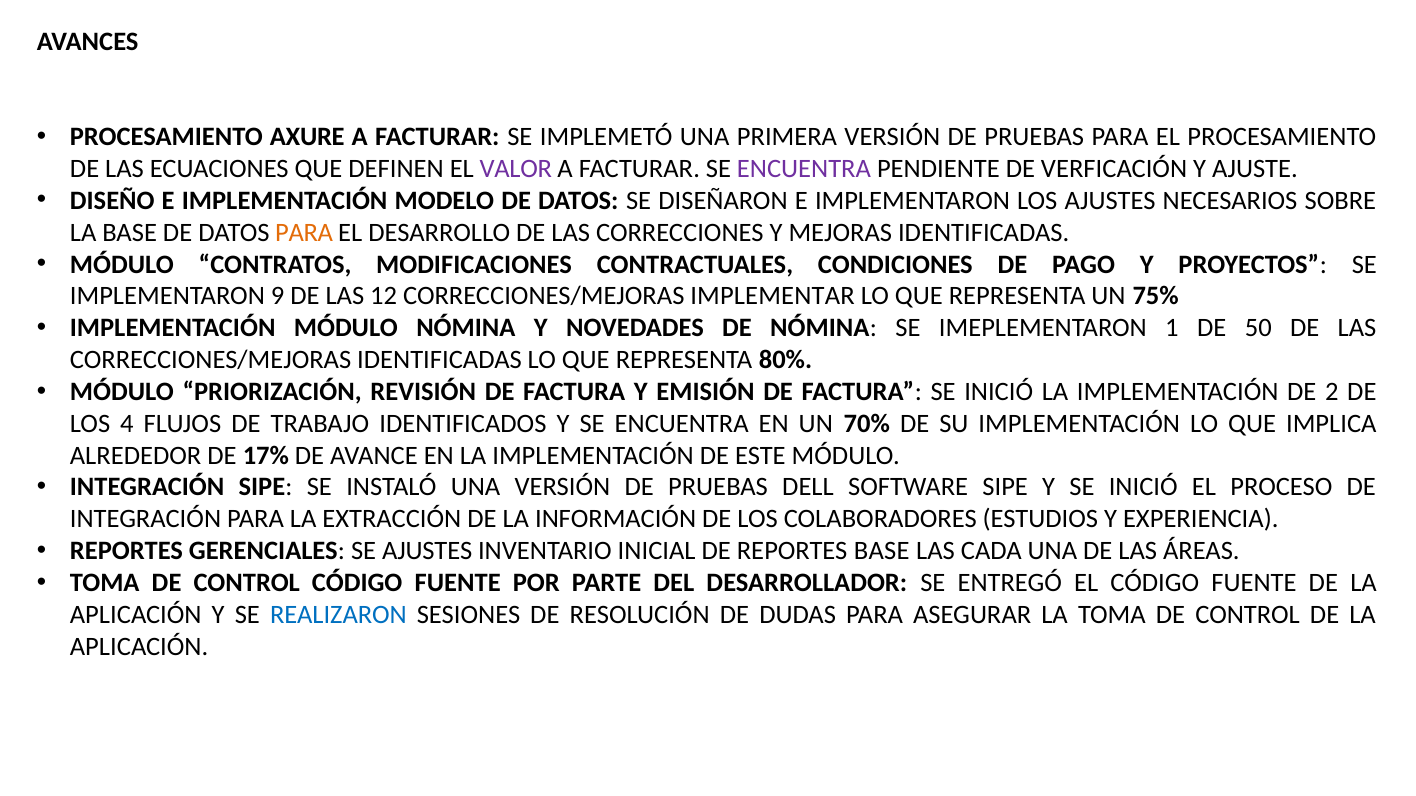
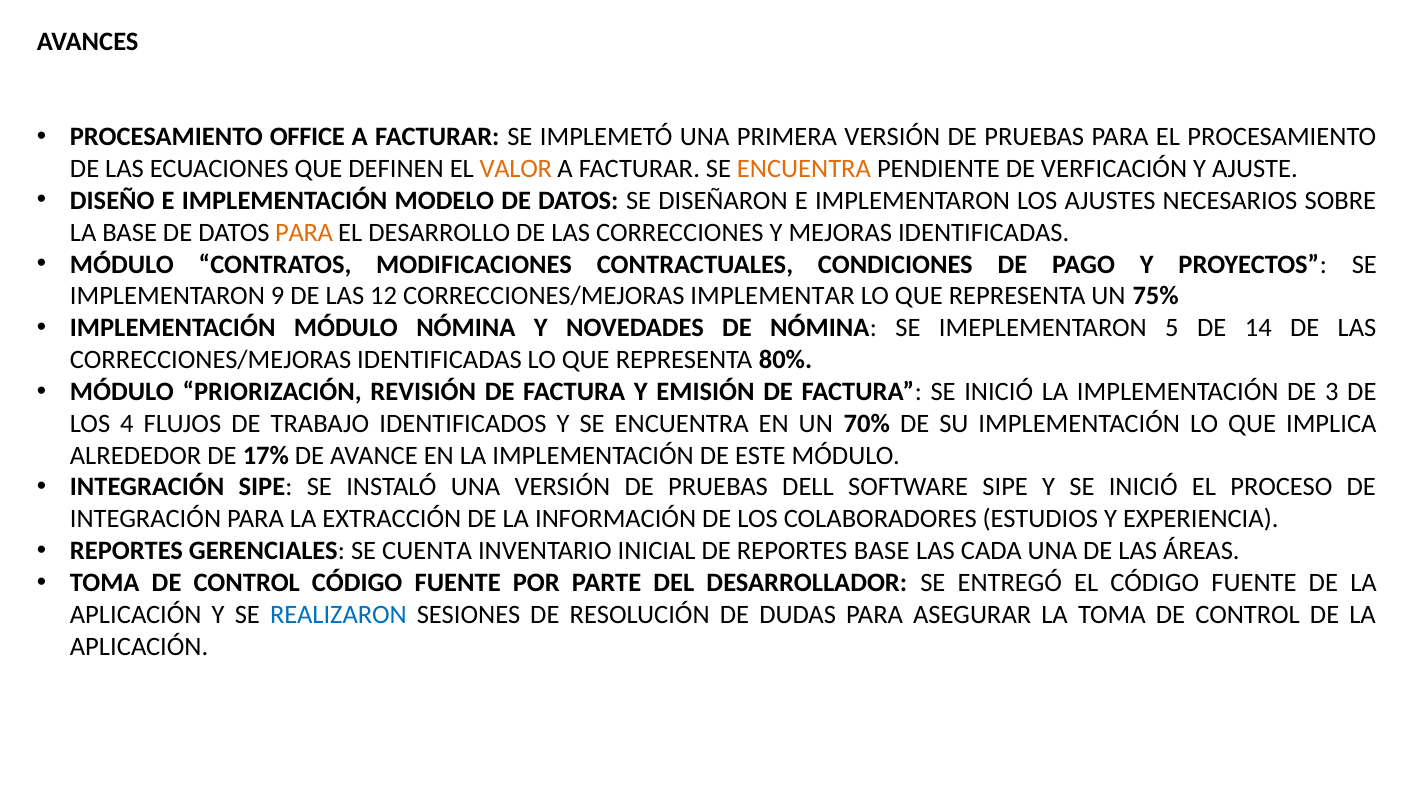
AXURE: AXURE -> OFFICE
VALOR colour: purple -> orange
ENCUENTRA at (804, 169) colour: purple -> orange
1: 1 -> 5
50: 50 -> 14
2: 2 -> 3
SE AJUSTES: AJUSTES -> CUENTA
